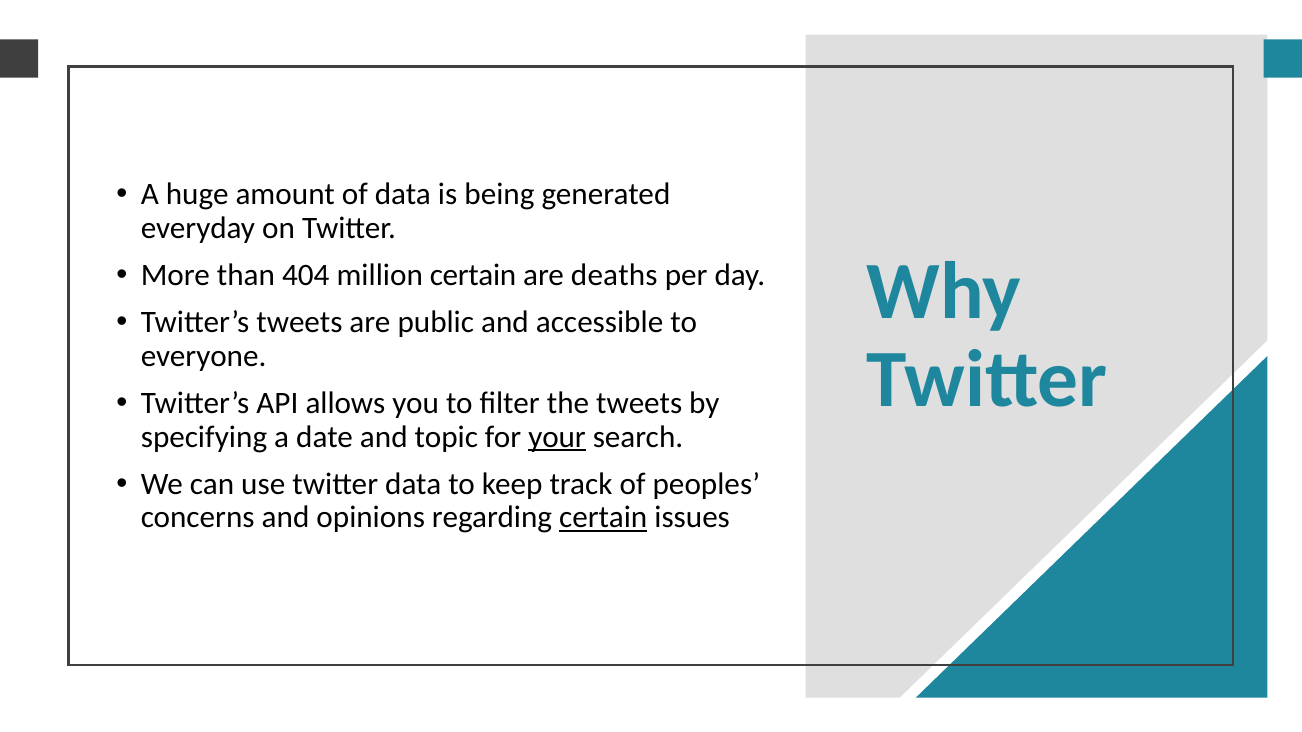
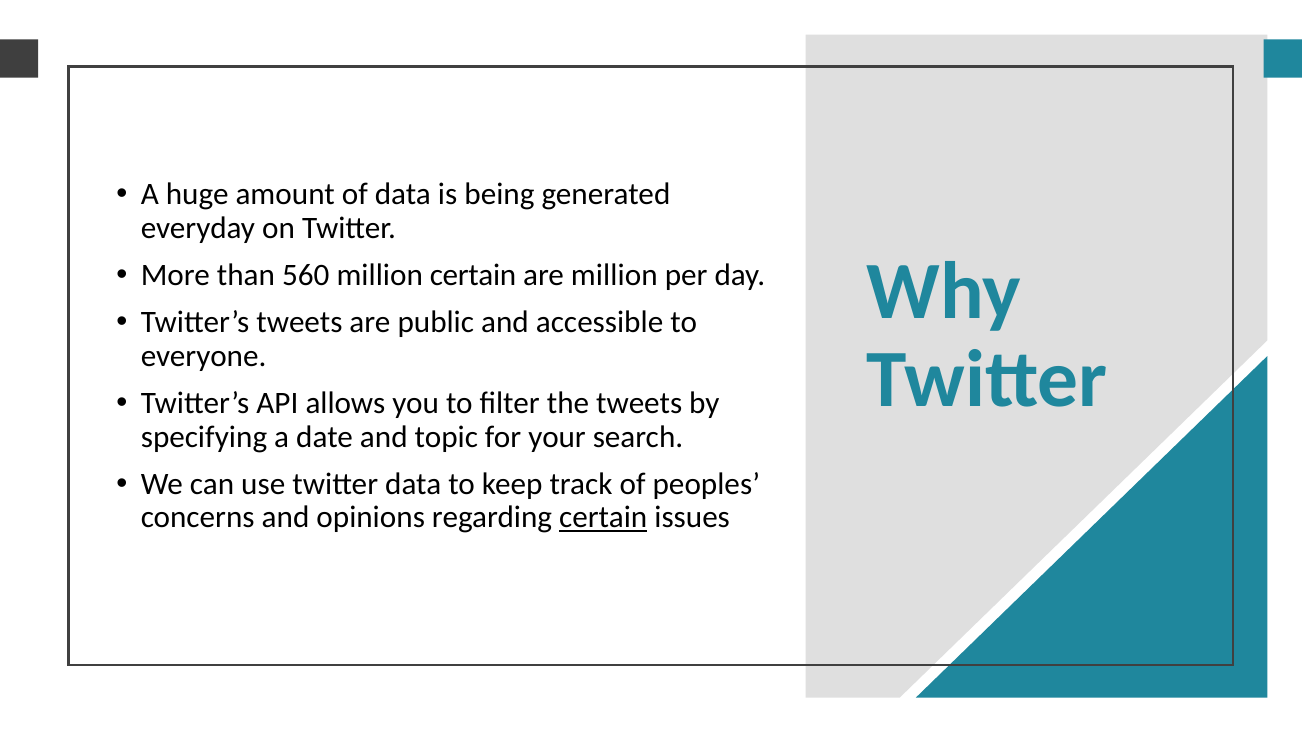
404: 404 -> 560
are deaths: deaths -> million
your underline: present -> none
